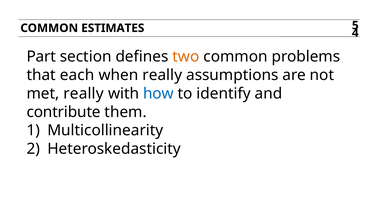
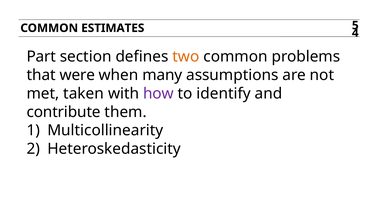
each: each -> were
when really: really -> many
met really: really -> taken
how colour: blue -> purple
